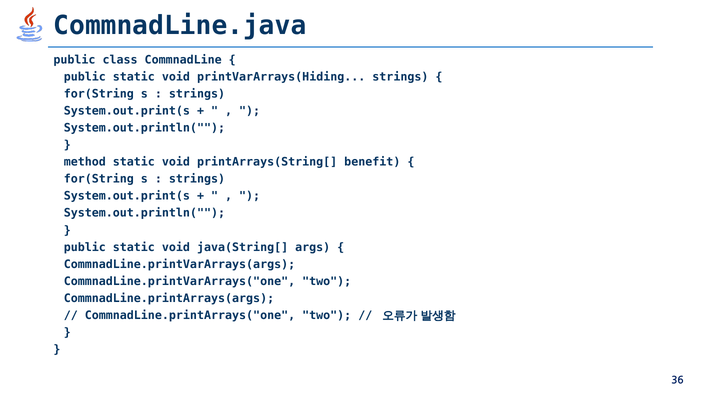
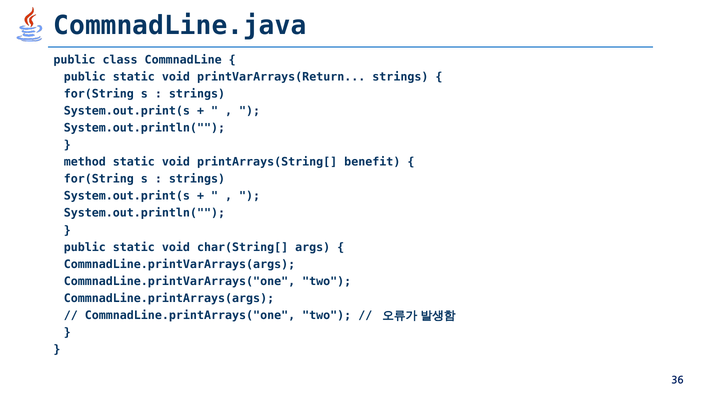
printVarArrays(Hiding: printVarArrays(Hiding -> printVarArrays(Return
java(String[: java(String[ -> char(String[
